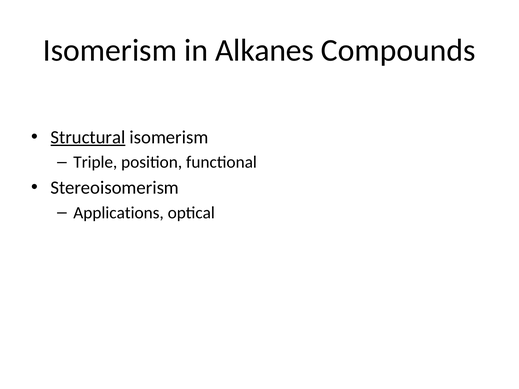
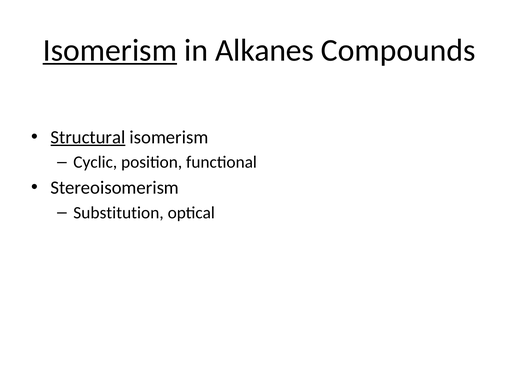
Isomerism at (110, 50) underline: none -> present
Triple: Triple -> Cyclic
Applications: Applications -> Substitution
